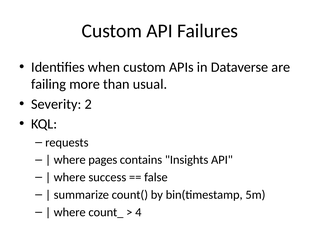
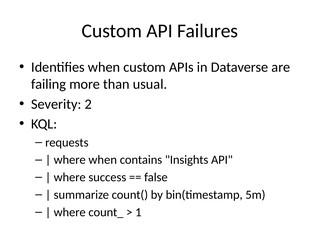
where pages: pages -> when
4: 4 -> 1
